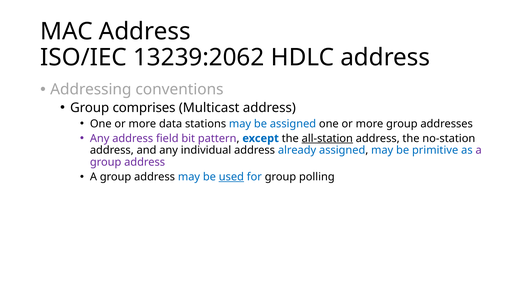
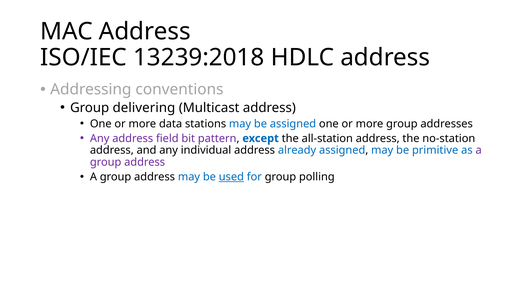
13239:2062: 13239:2062 -> 13239:2018
comprises: comprises -> delivering
all-station underline: present -> none
